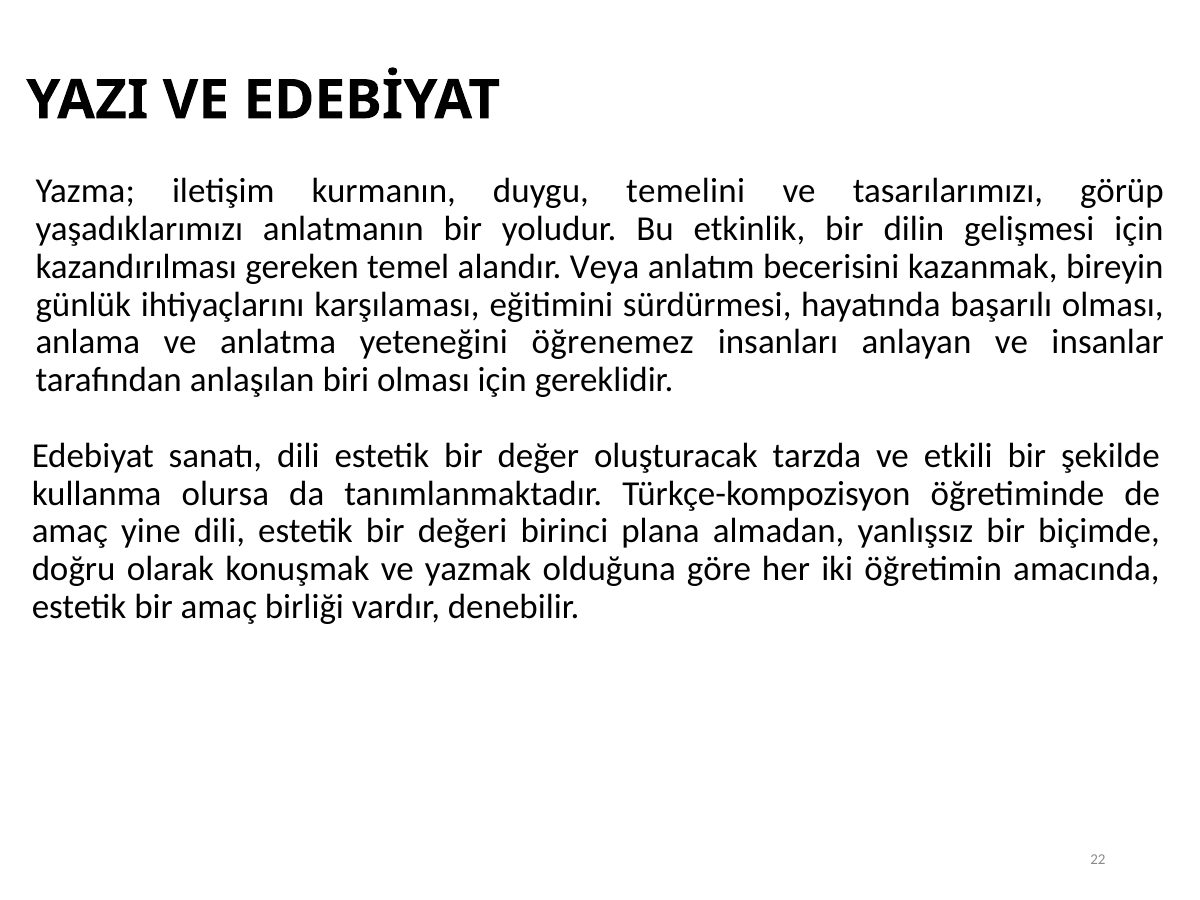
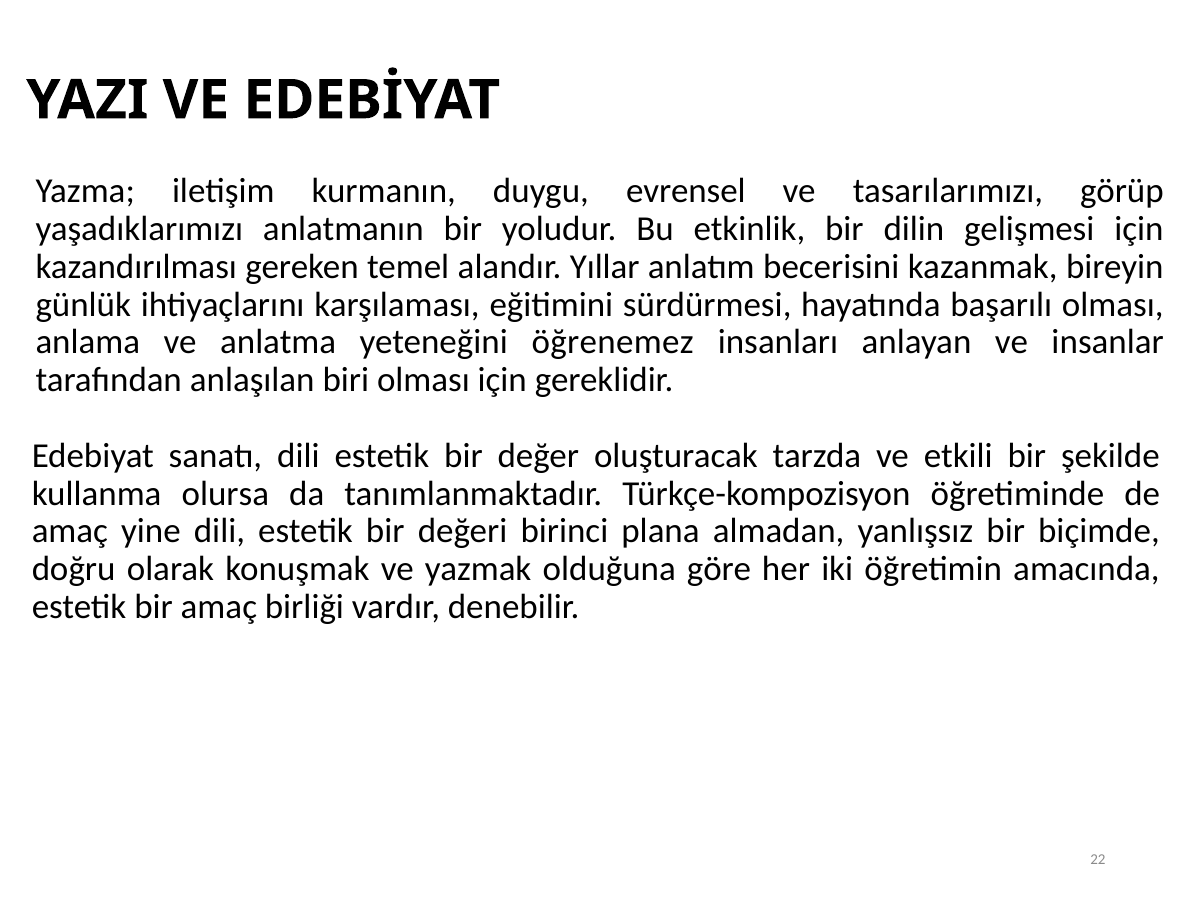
temelini: temelini -> evrensel
Veya: Veya -> Yıllar
